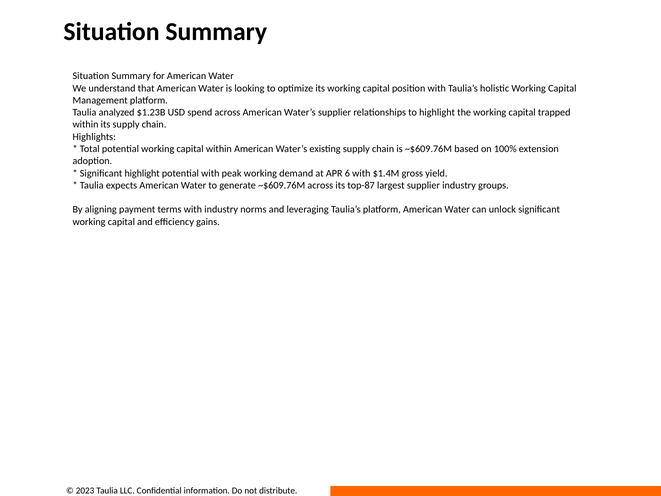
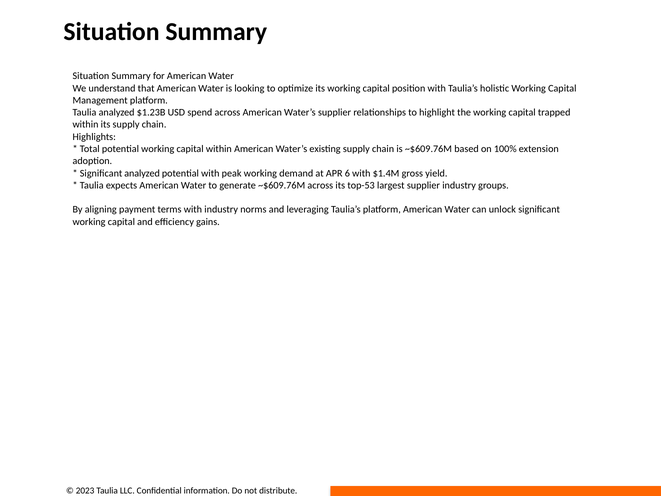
Significant highlight: highlight -> analyzed
top-87: top-87 -> top-53
